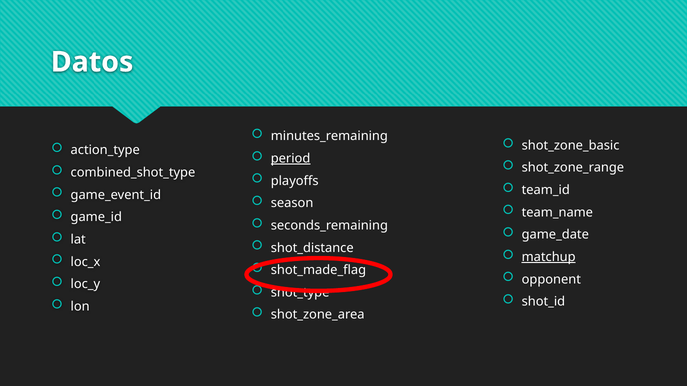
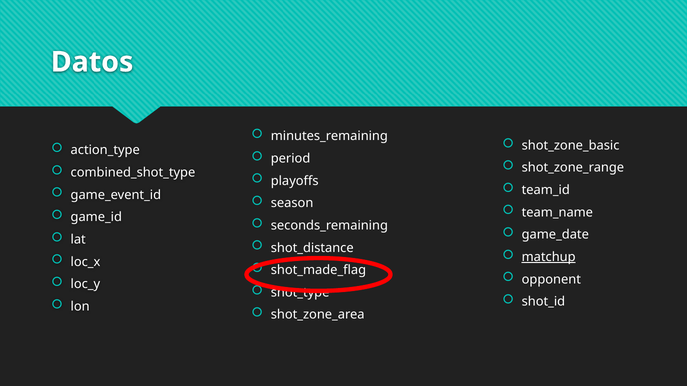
period underline: present -> none
